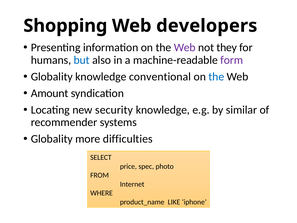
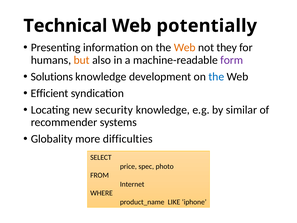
Shopping: Shopping -> Technical
developers: developers -> potentially
Web at (185, 48) colour: purple -> orange
but colour: blue -> orange
Globality at (52, 77): Globality -> Solutions
conventional: conventional -> development
Amount: Amount -> Efficient
